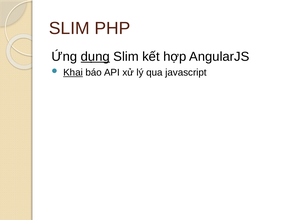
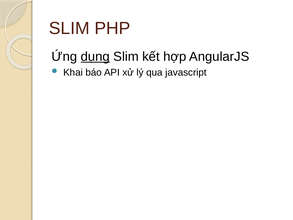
Khai underline: present -> none
